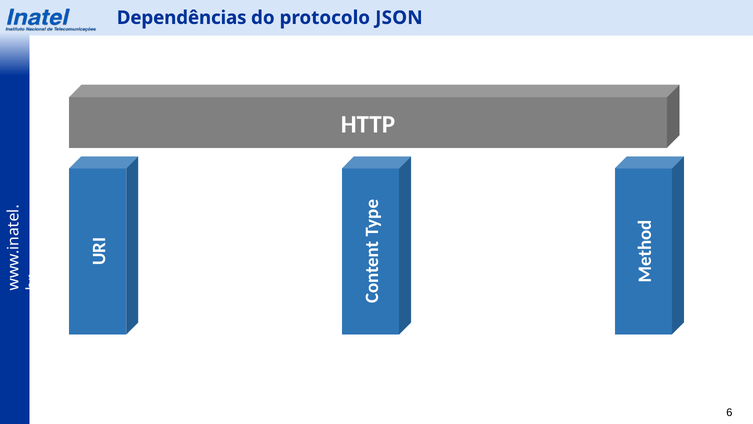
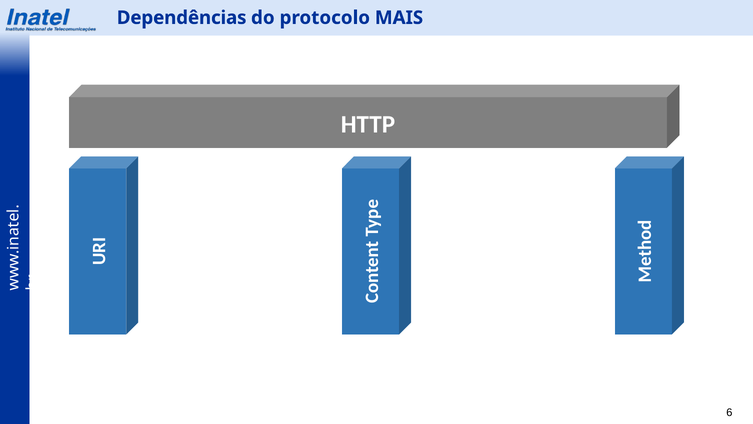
JSON: JSON -> MAIS
